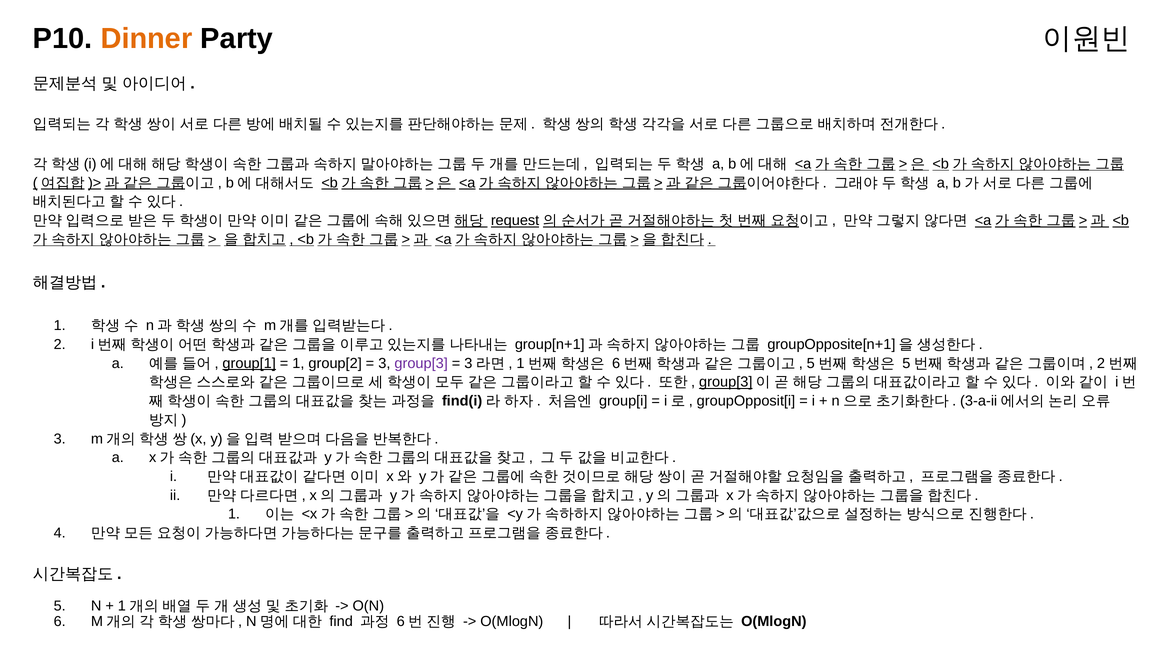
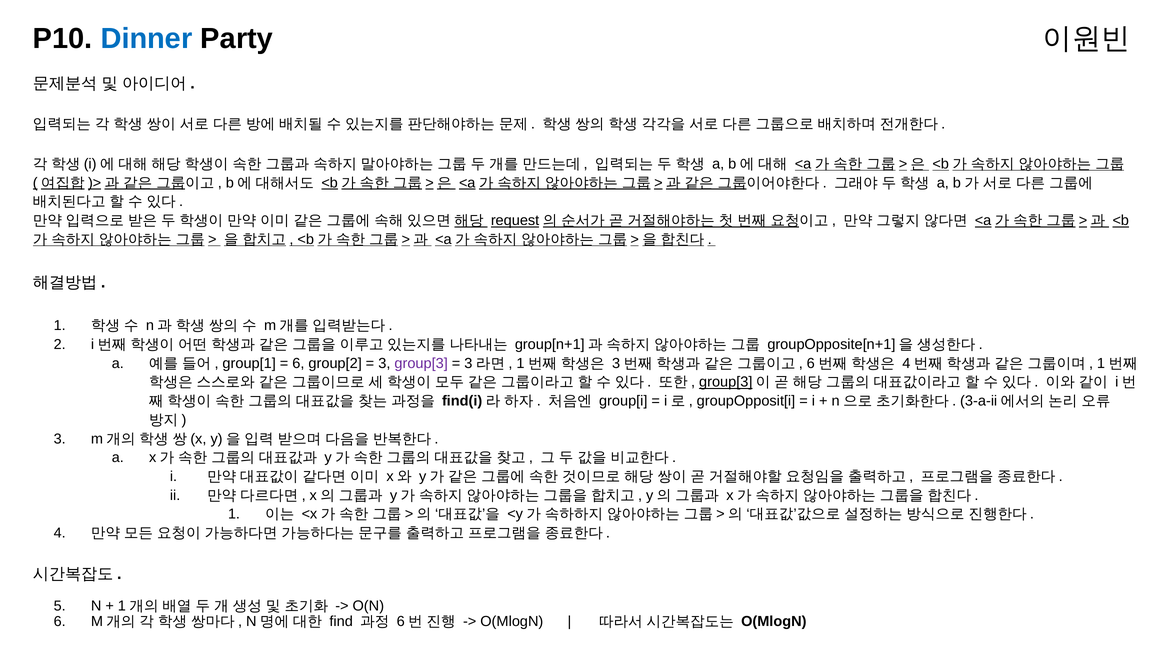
Dinner colour: orange -> blue
group[1 underline: present -> none
1 at (298, 363): 1 -> 6
6 at (616, 363): 6 -> 3
5 at (811, 363): 5 -> 6
5 at (906, 363): 5 -> 4
2 at (1101, 363): 2 -> 1
